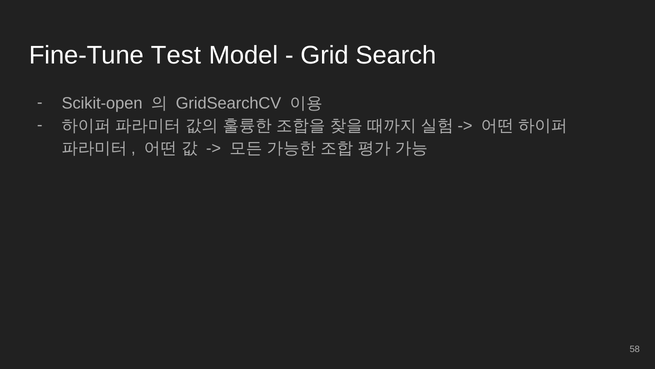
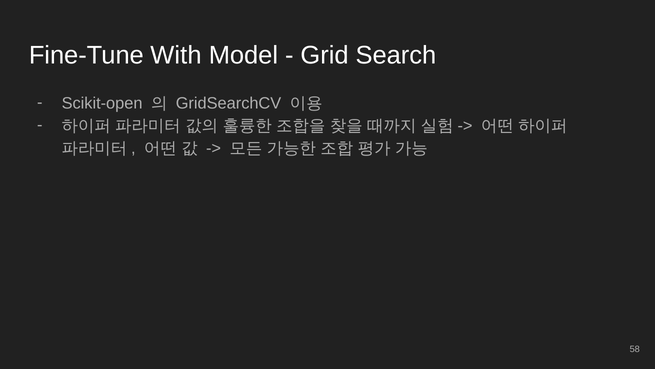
Test: Test -> With
